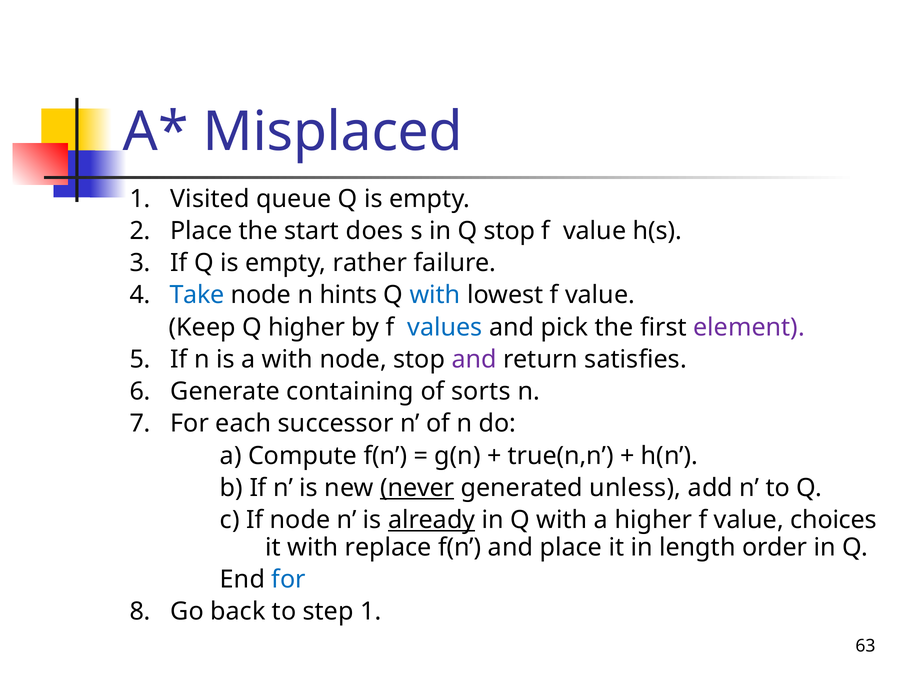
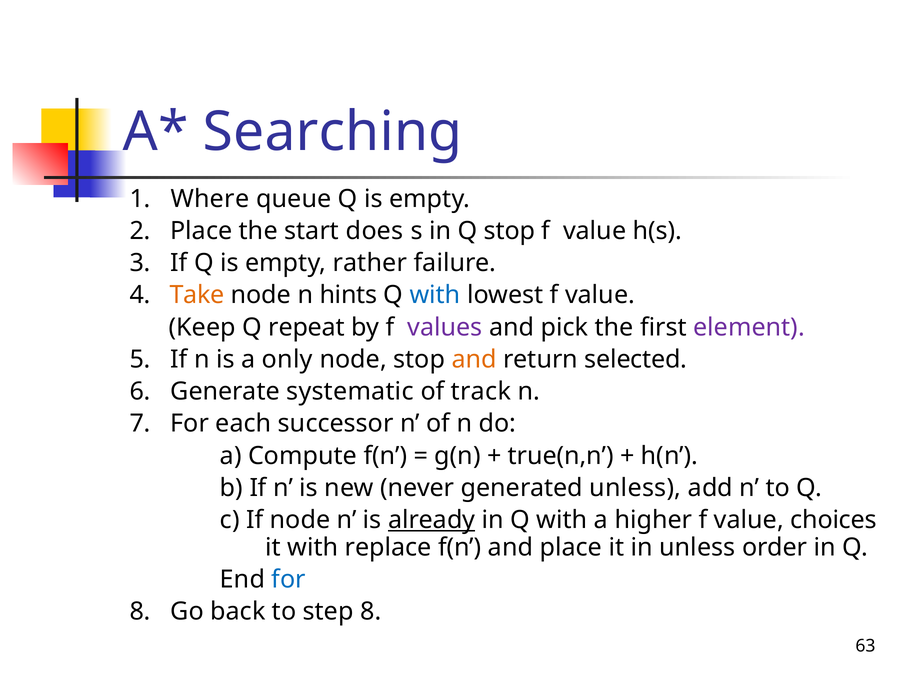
Misplaced: Misplaced -> Searching
Visited: Visited -> Where
Take colour: blue -> orange
Q higher: higher -> repeat
values colour: blue -> purple
a with: with -> only
and at (474, 359) colour: purple -> orange
satisfies: satisfies -> selected
containing: containing -> systematic
sorts: sorts -> track
never underline: present -> none
in length: length -> unless
step 1: 1 -> 8
